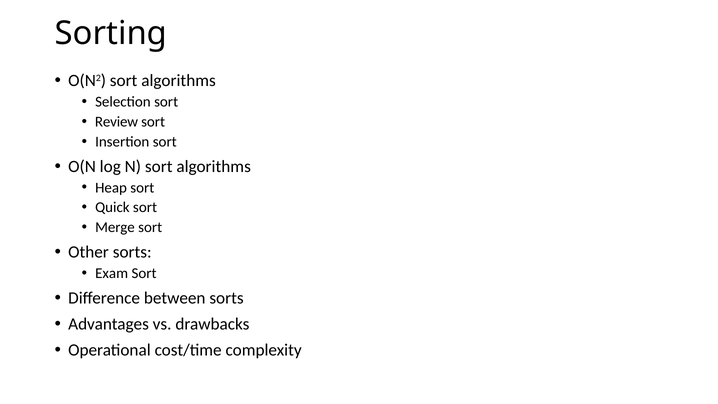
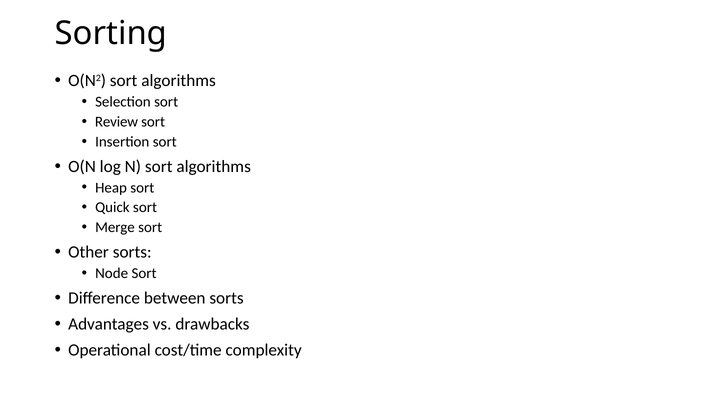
Exam: Exam -> Node
